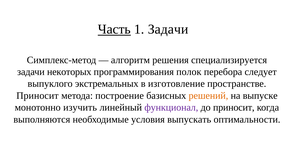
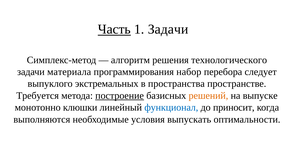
специализируется: специализируется -> технологического
некоторых: некоторых -> материала
полок: полок -> набор
изготовление: изготовление -> пространства
Приносит at (37, 95): Приносит -> Требуется
построение underline: none -> present
изучить: изучить -> клюшки
функционал colour: purple -> blue
